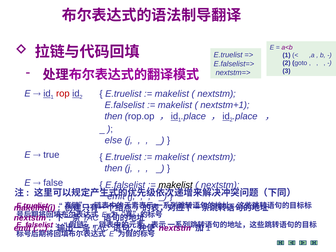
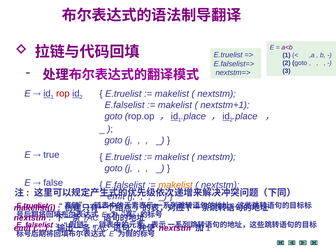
then at (114, 116): then -> goto
else at (113, 140): else -> goto
then at (114, 168): then -> goto
makelist at (176, 185) colour: black -> orange
